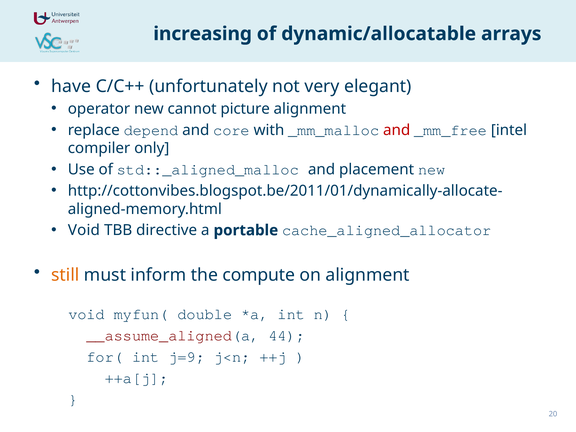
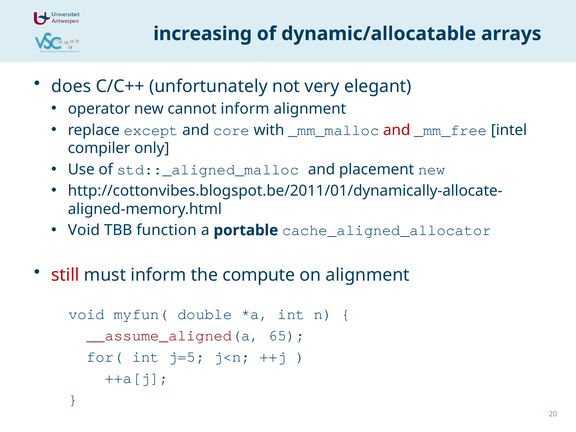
have: have -> does
cannot picture: picture -> inform
depend: depend -> except
directive: directive -> function
still colour: orange -> red
44: 44 -> 65
j=9: j=9 -> j=5
